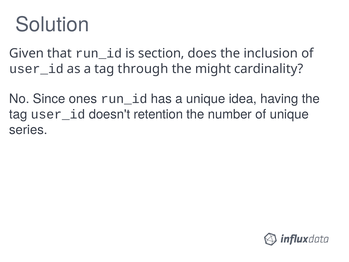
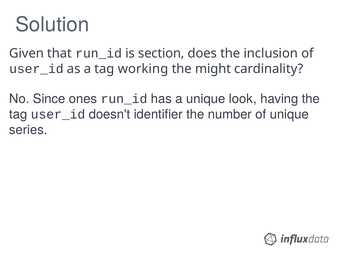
through: through -> working
idea: idea -> look
retention: retention -> identifier
